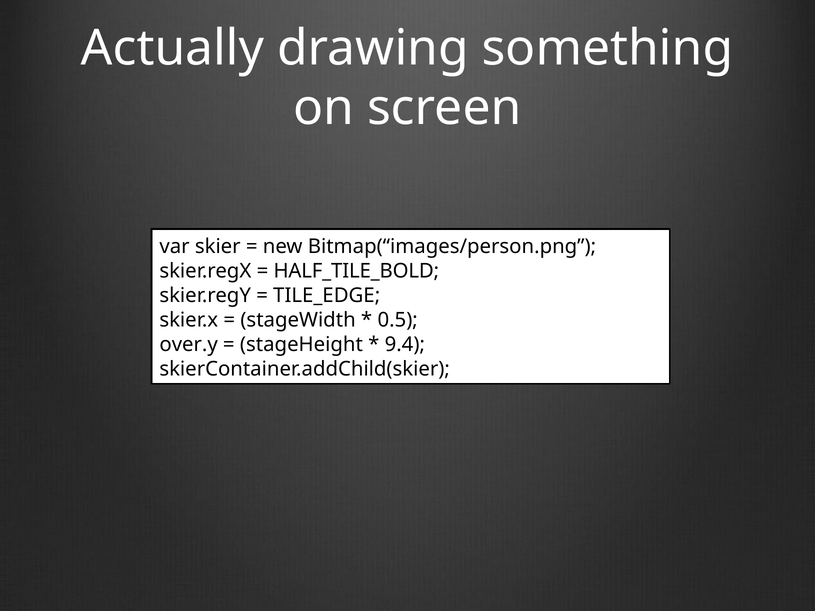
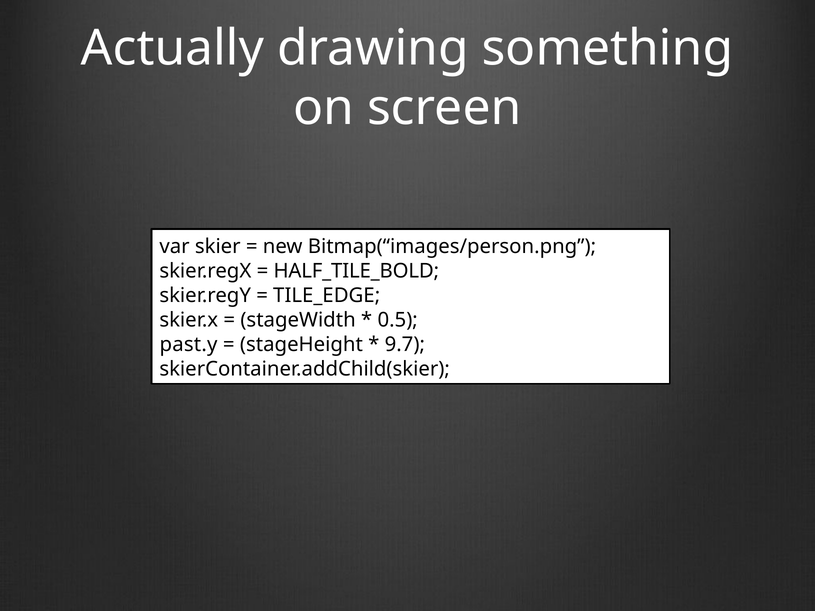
over.y: over.y -> past.y
9.4: 9.4 -> 9.7
